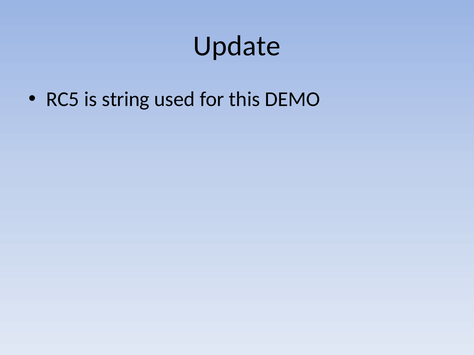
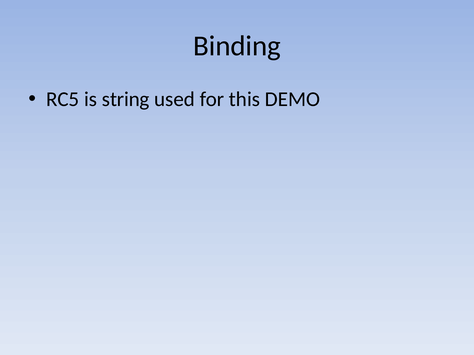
Update: Update -> Binding
